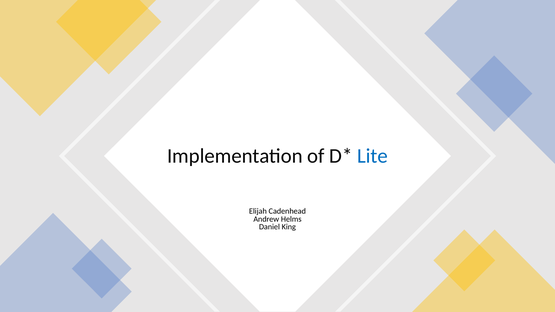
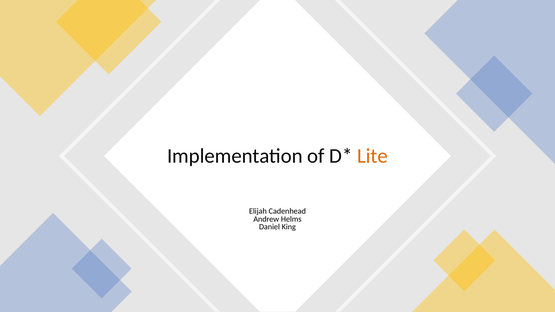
Lite colour: blue -> orange
